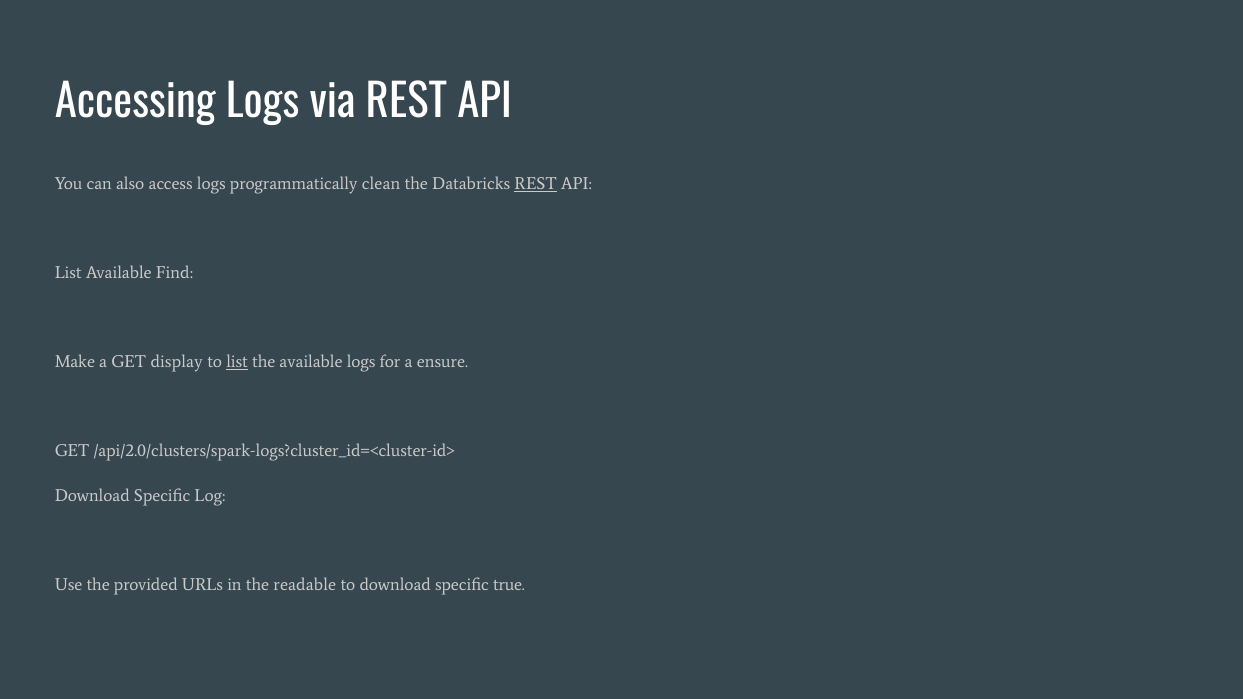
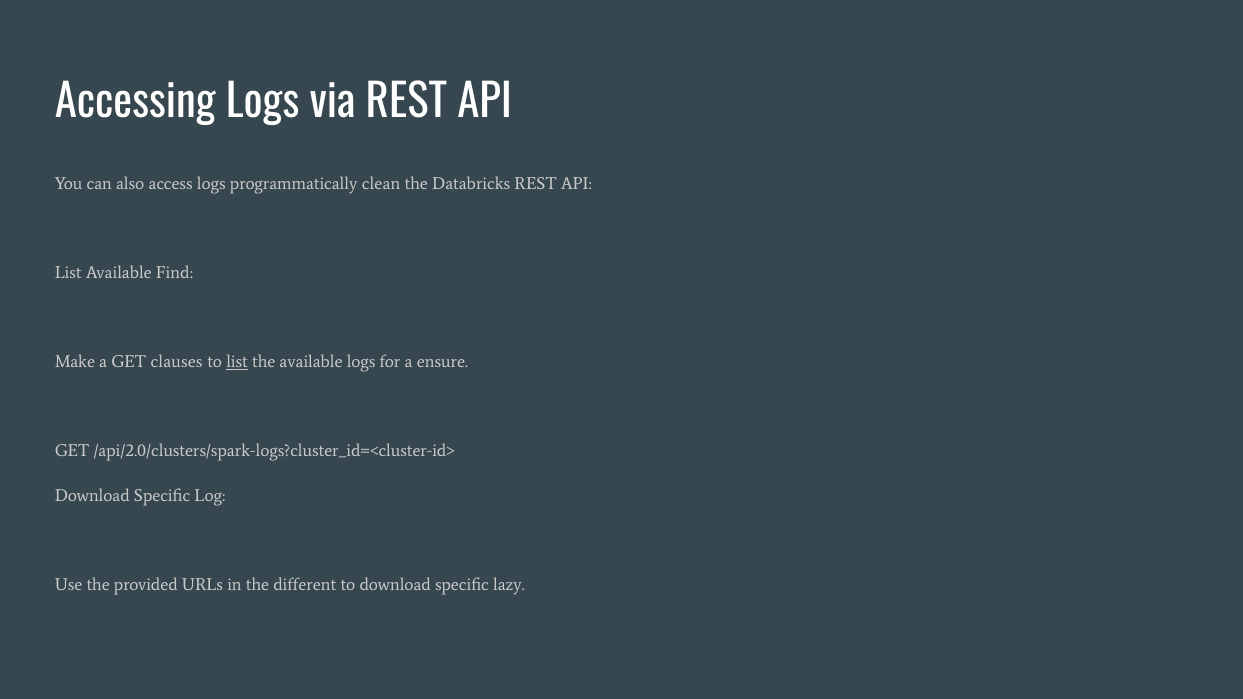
REST at (536, 184) underline: present -> none
display: display -> clauses
readable: readable -> different
true: true -> lazy
